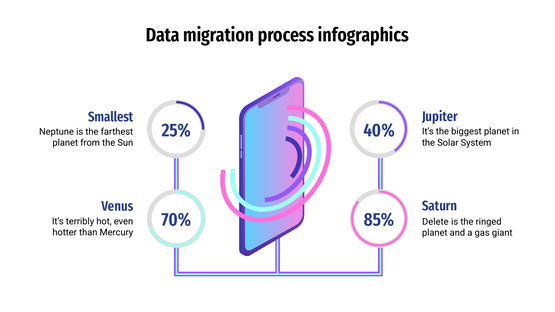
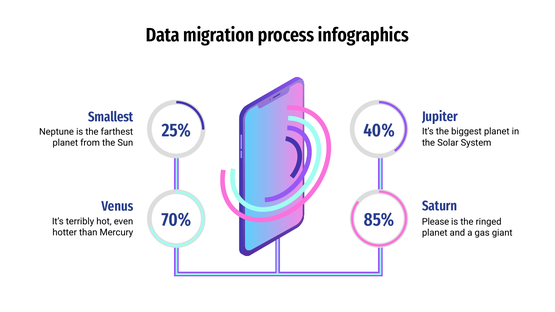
Delete: Delete -> Please
